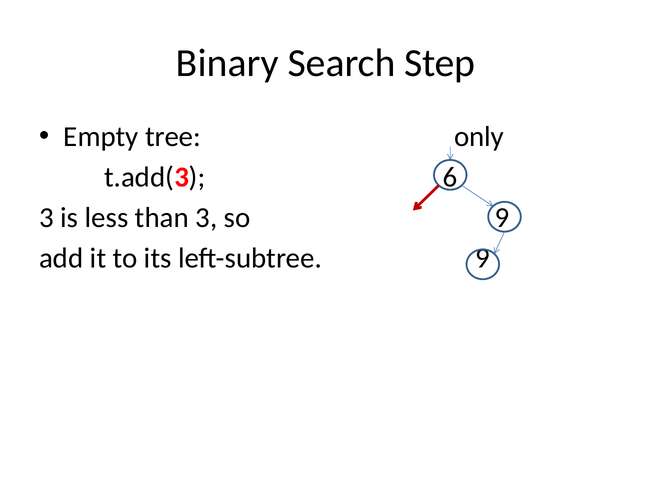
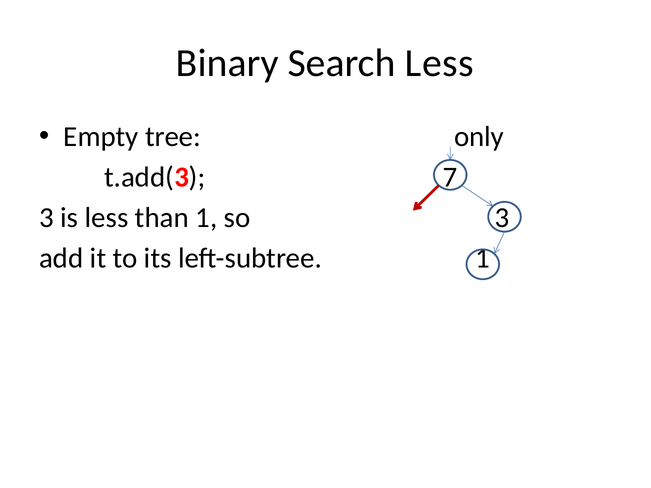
Search Step: Step -> Less
6: 6 -> 7
than 3: 3 -> 1
so 9: 9 -> 3
left-subtree 9: 9 -> 1
